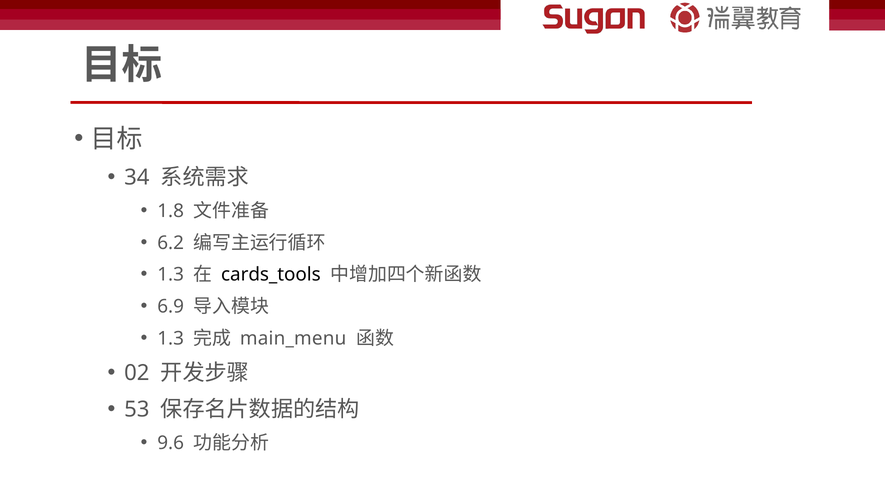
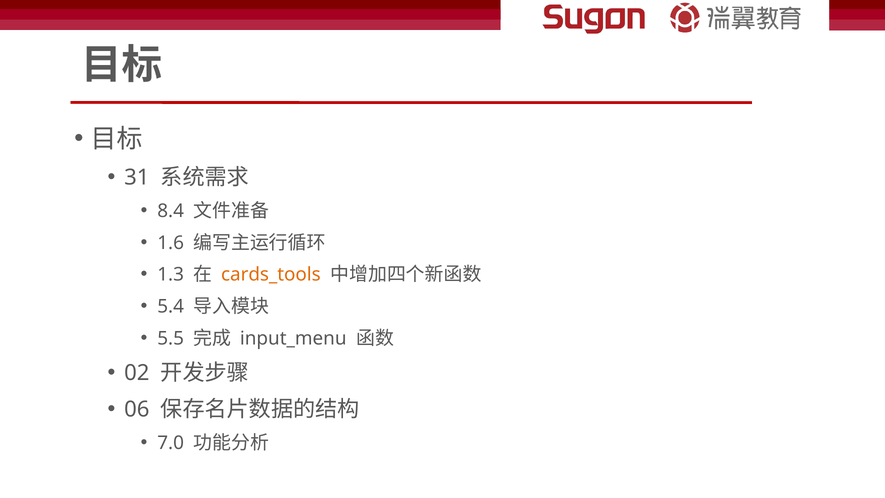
34: 34 -> 31
1.8: 1.8 -> 8.4
6.2: 6.2 -> 1.6
cards_tools colour: black -> orange
6.9: 6.9 -> 5.4
1.3 at (171, 338): 1.3 -> 5.5
main_menu: main_menu -> input_menu
53: 53 -> 06
9.6: 9.6 -> 7.0
